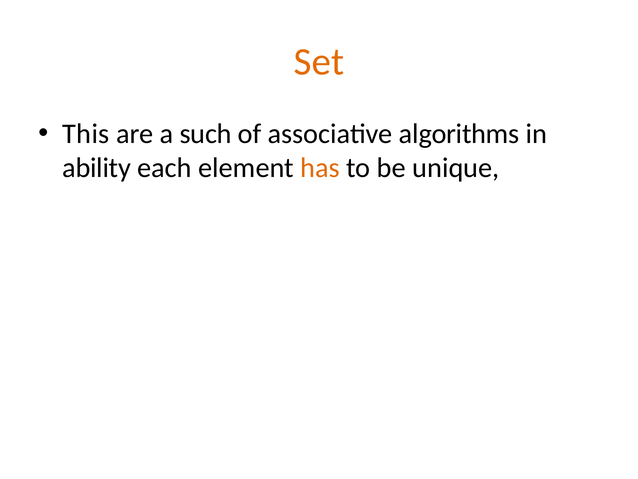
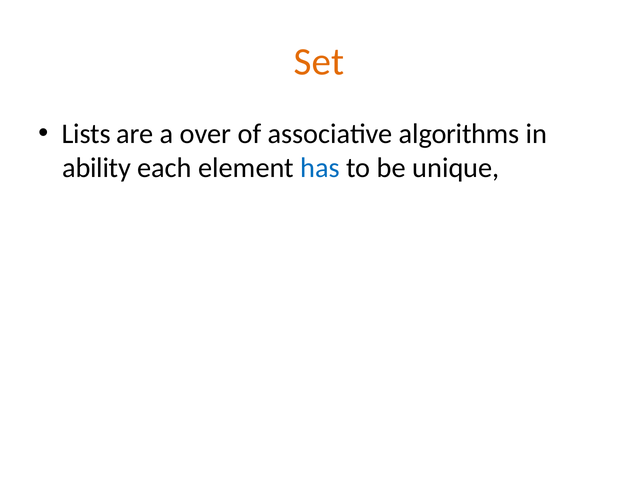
This: This -> Lists
such: such -> over
has colour: orange -> blue
